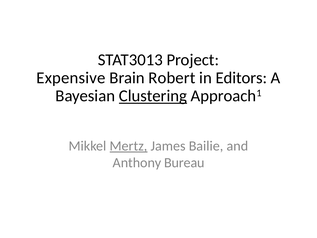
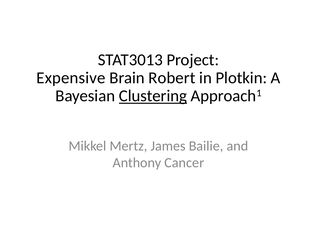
Editors: Editors -> Plotkin
Mertz underline: present -> none
Bureau: Bureau -> Cancer
